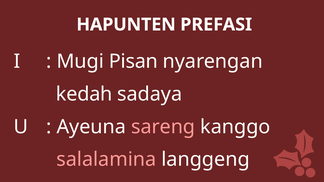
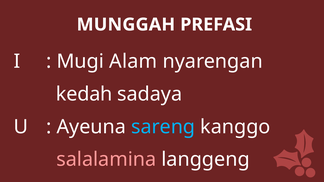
HAPUNTEN: HAPUNTEN -> MUNGGAH
Pisan: Pisan -> Alam
sareng colour: pink -> light blue
